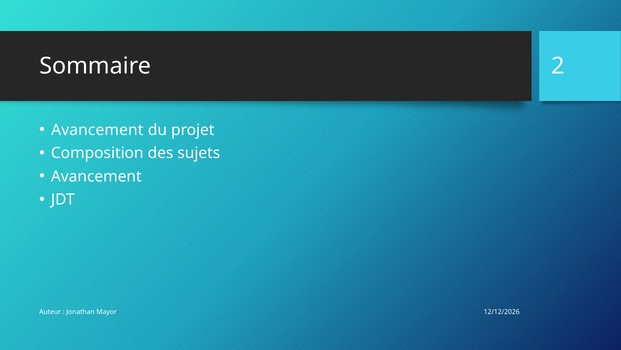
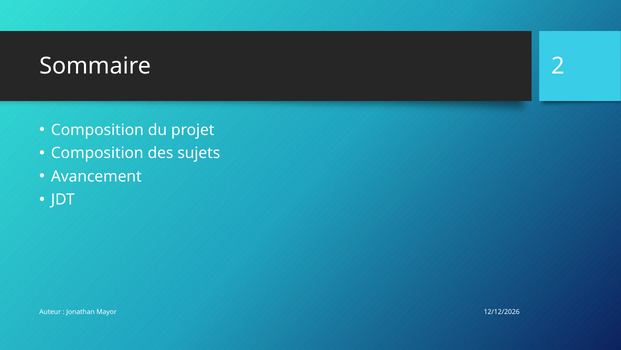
Avancement at (97, 130): Avancement -> Composition
